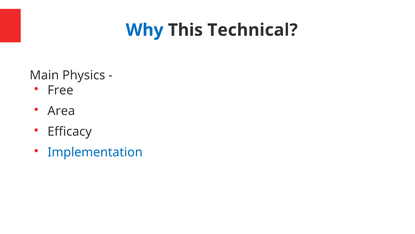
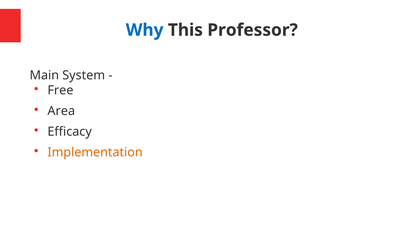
Technical: Technical -> Professor
Physics: Physics -> System
Implementation colour: blue -> orange
